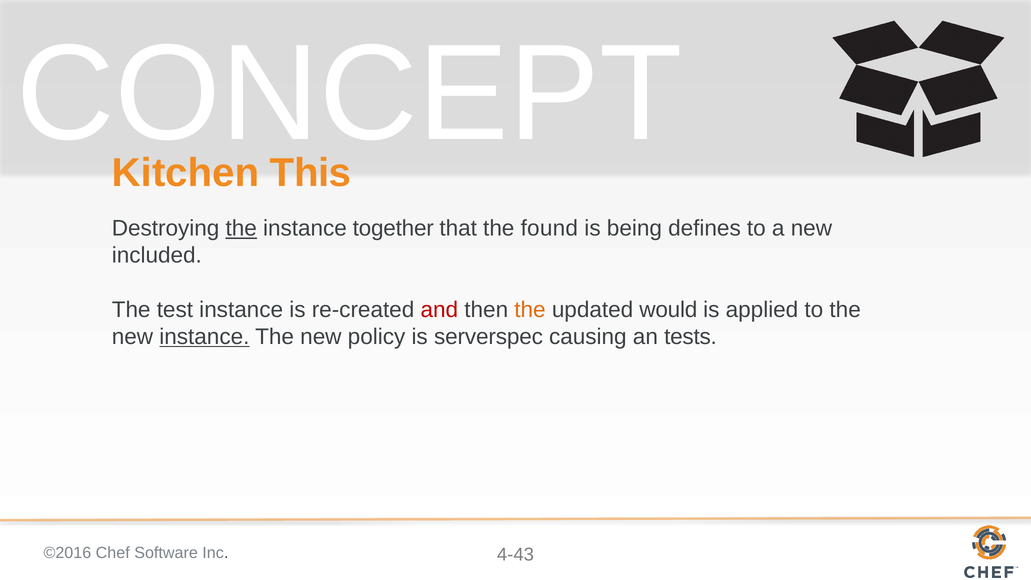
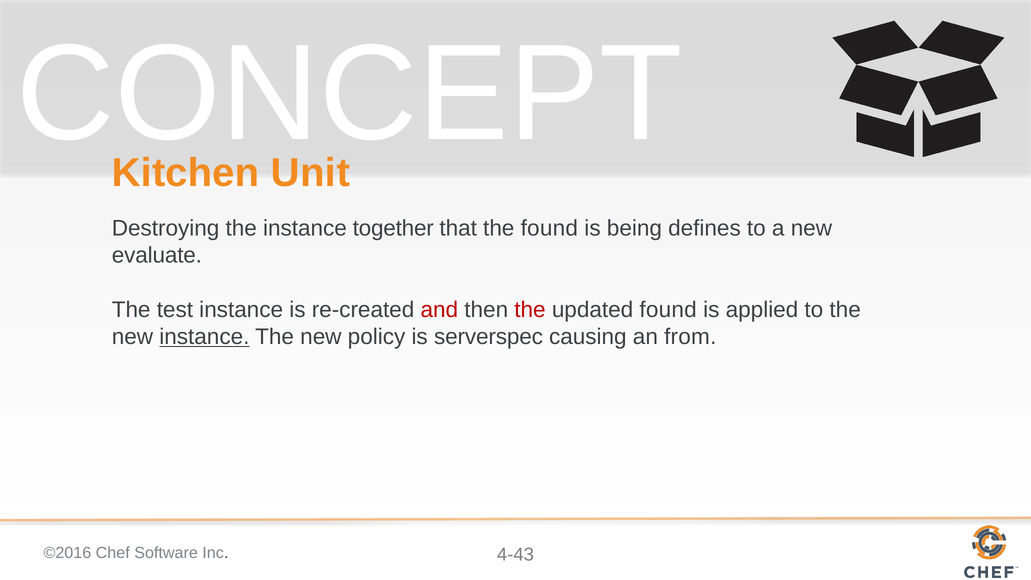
This: This -> Unit
the at (241, 228) underline: present -> none
included: included -> evaluate
the at (530, 310) colour: orange -> red
updated would: would -> found
tests: tests -> from
